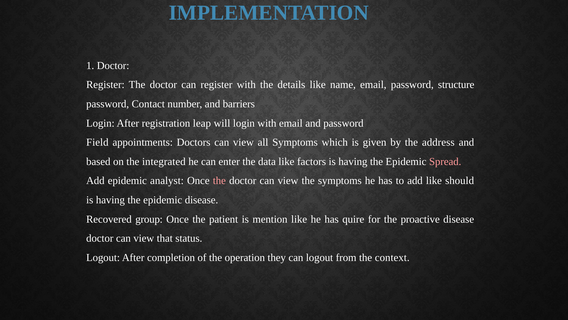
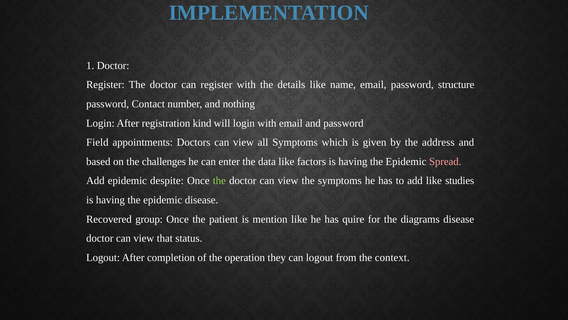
barriers: barriers -> nothing
leap: leap -> kind
integrated: integrated -> challenges
analyst: analyst -> despite
the at (219, 181) colour: pink -> light green
should: should -> studies
proactive: proactive -> diagrams
